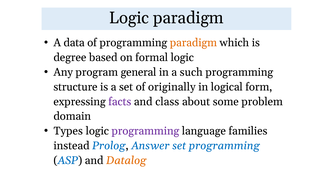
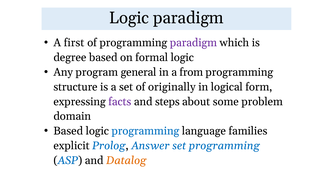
data: data -> first
paradigm at (193, 43) colour: orange -> purple
such: such -> from
class: class -> steps
Types at (68, 131): Types -> Based
programming at (145, 131) colour: purple -> blue
instead: instead -> explicit
